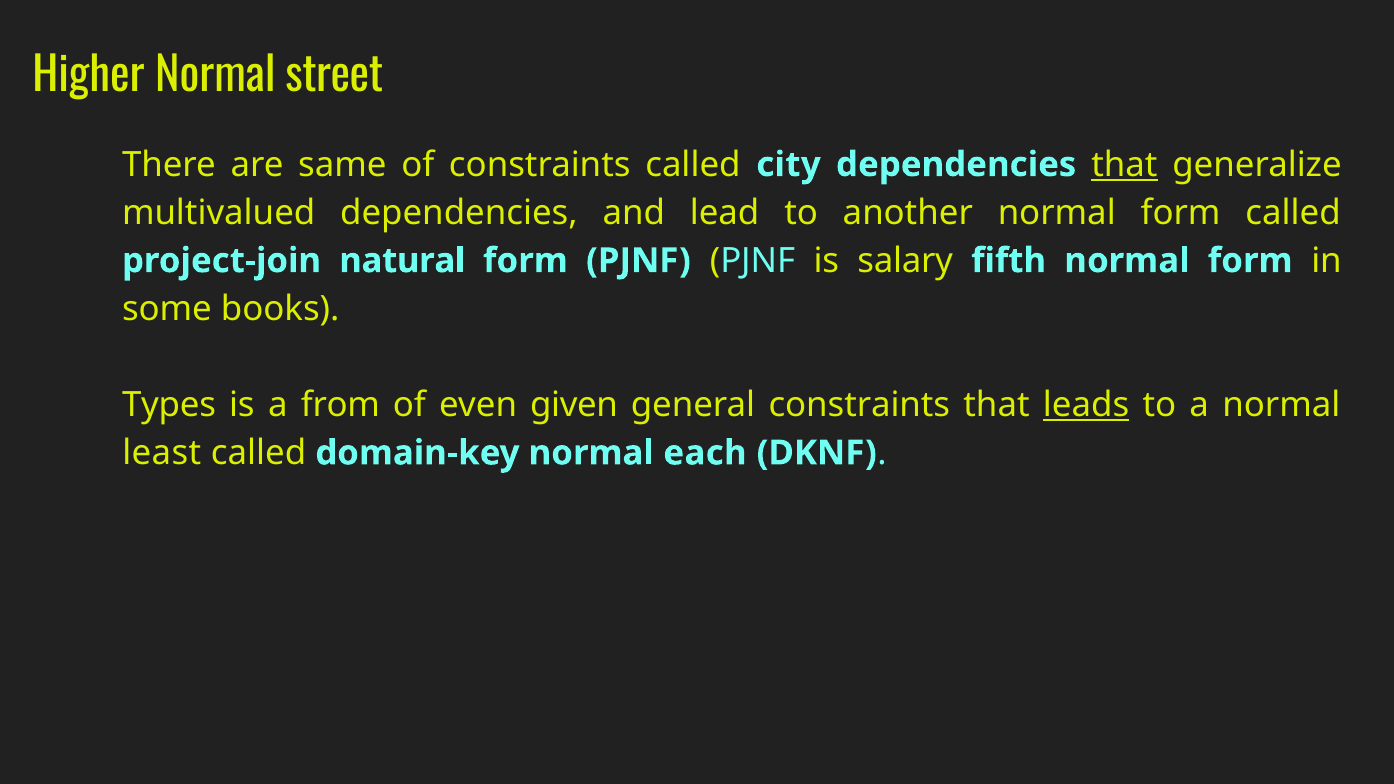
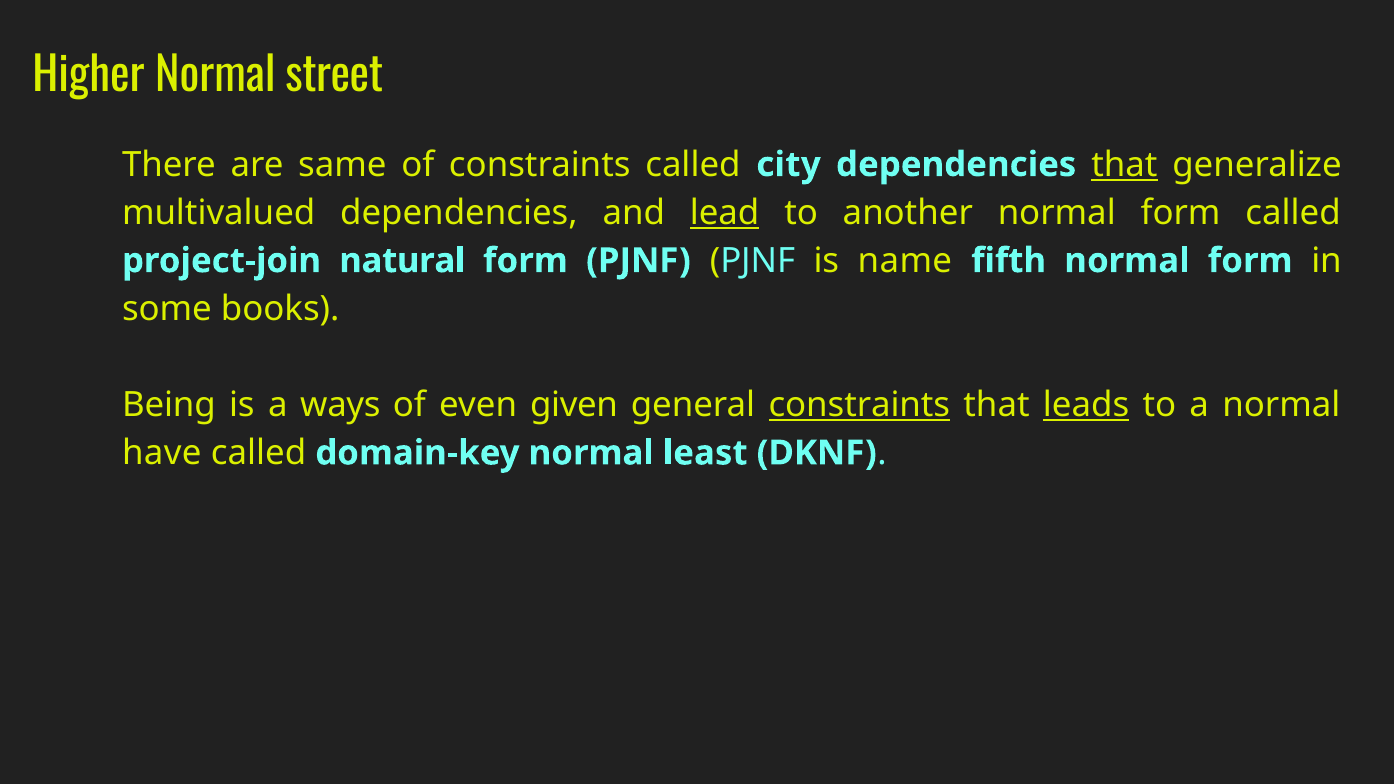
lead underline: none -> present
salary: salary -> name
Types: Types -> Being
from: from -> ways
constraints at (859, 405) underline: none -> present
least: least -> have
each: each -> least
